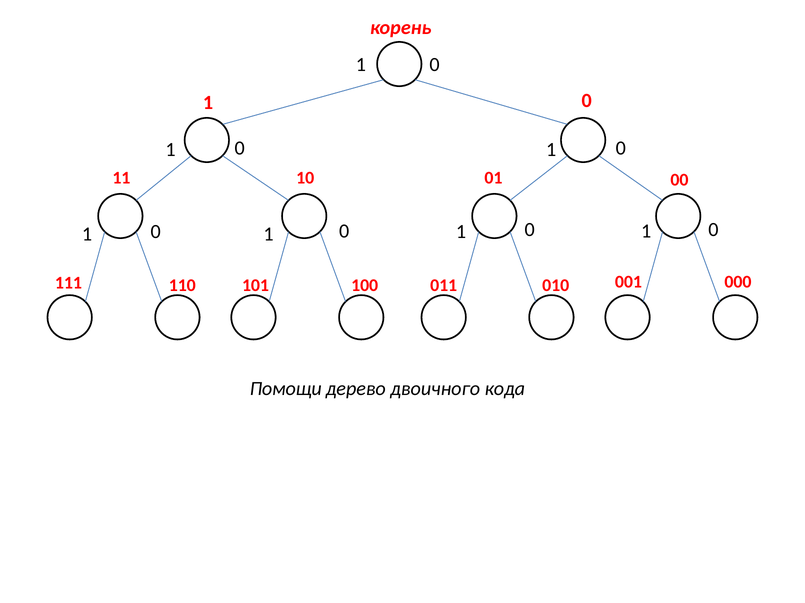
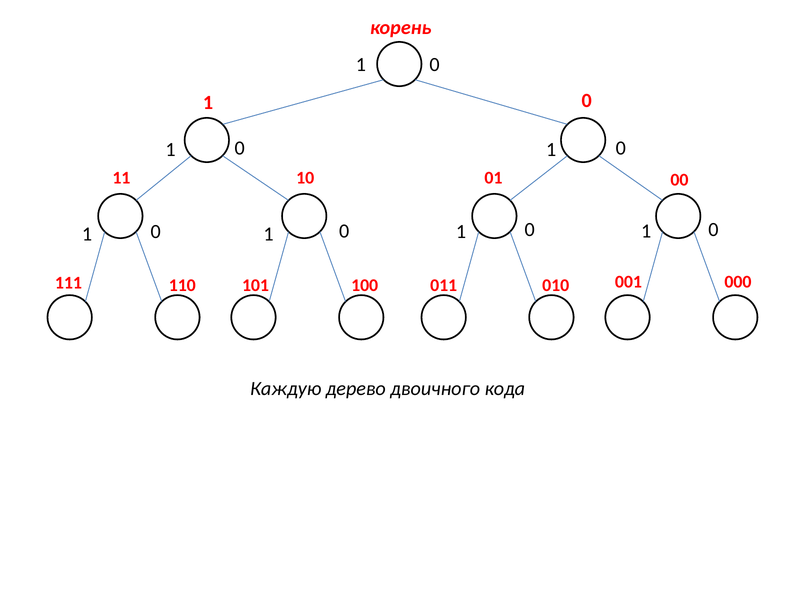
Помощи: Помощи -> Каждую
